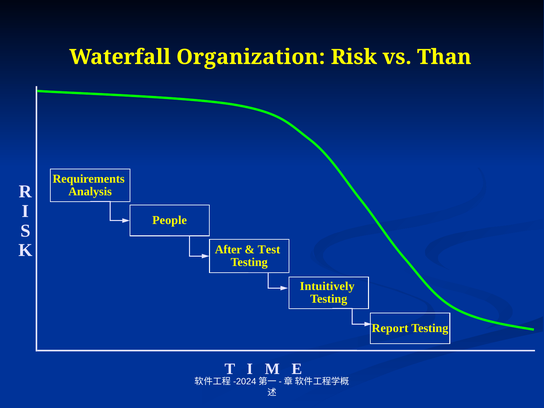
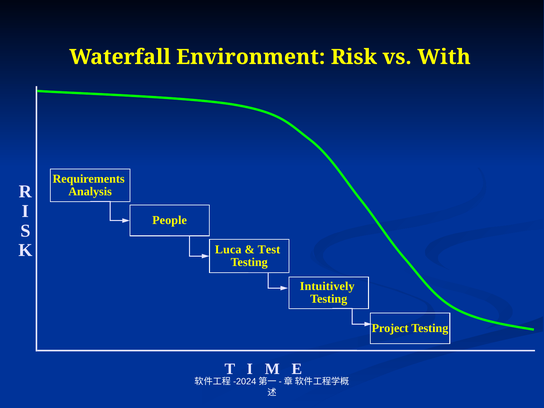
Organization: Organization -> Environment
Than: Than -> With
After: After -> Luca
Report: Report -> Project
